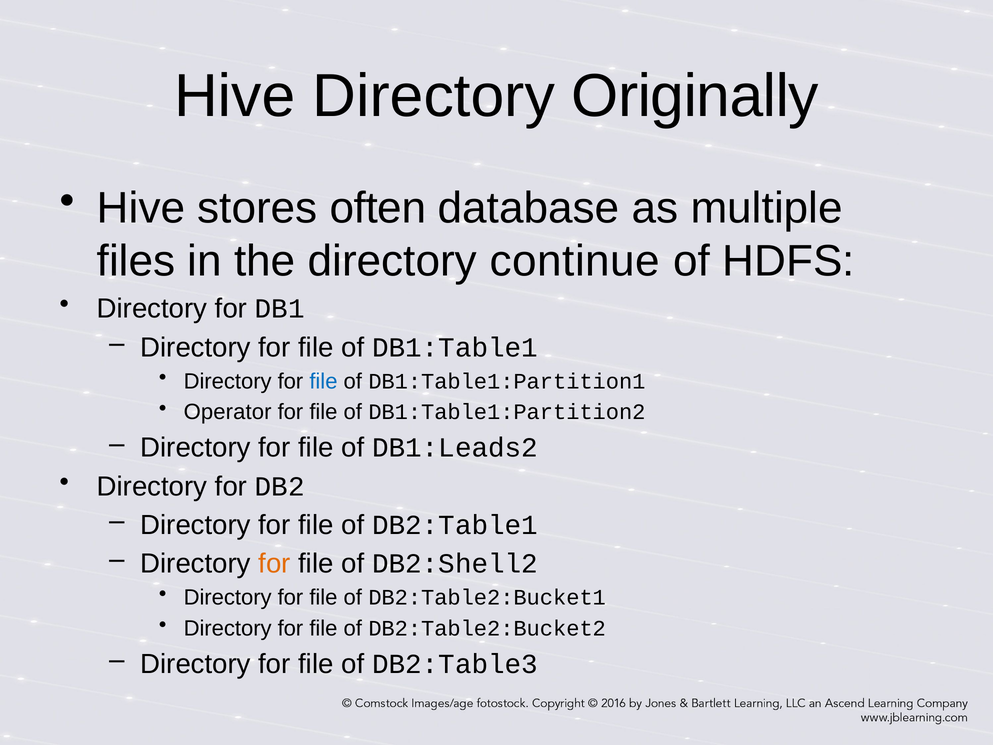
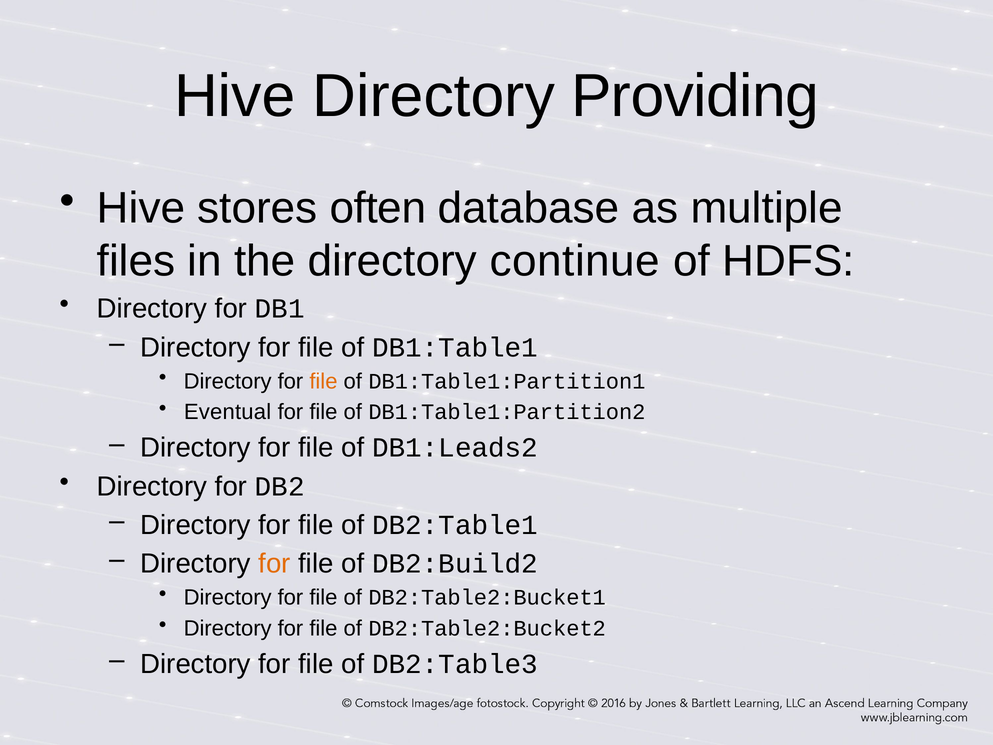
Originally: Originally -> Providing
file at (323, 381) colour: blue -> orange
Operator: Operator -> Eventual
DB2:Shell2: DB2:Shell2 -> DB2:Build2
